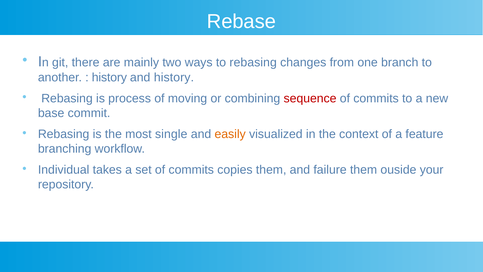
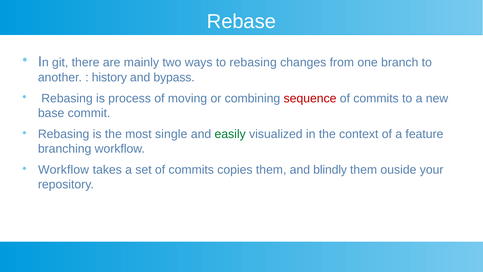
and history: history -> bypass
easily colour: orange -> green
Individual at (64, 170): Individual -> Workflow
failure: failure -> blindly
